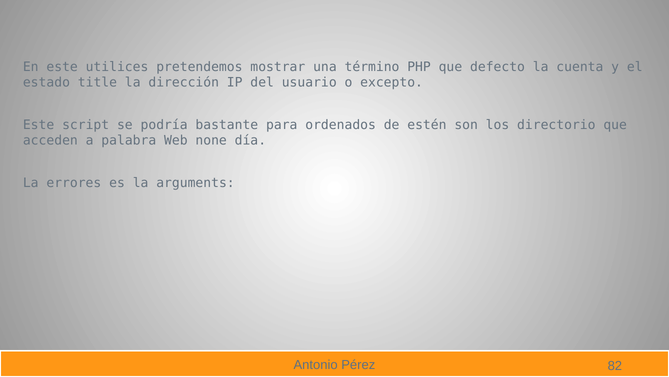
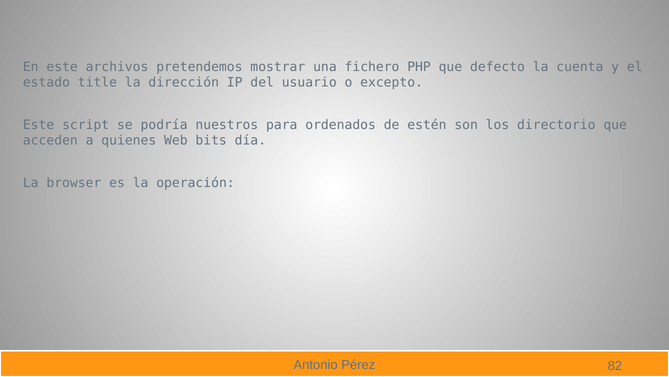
utilices: utilices -> archivos
término: término -> fichero
bastante: bastante -> nuestros
palabra: palabra -> quienes
none: none -> bits
errores: errores -> browser
arguments: arguments -> operación
